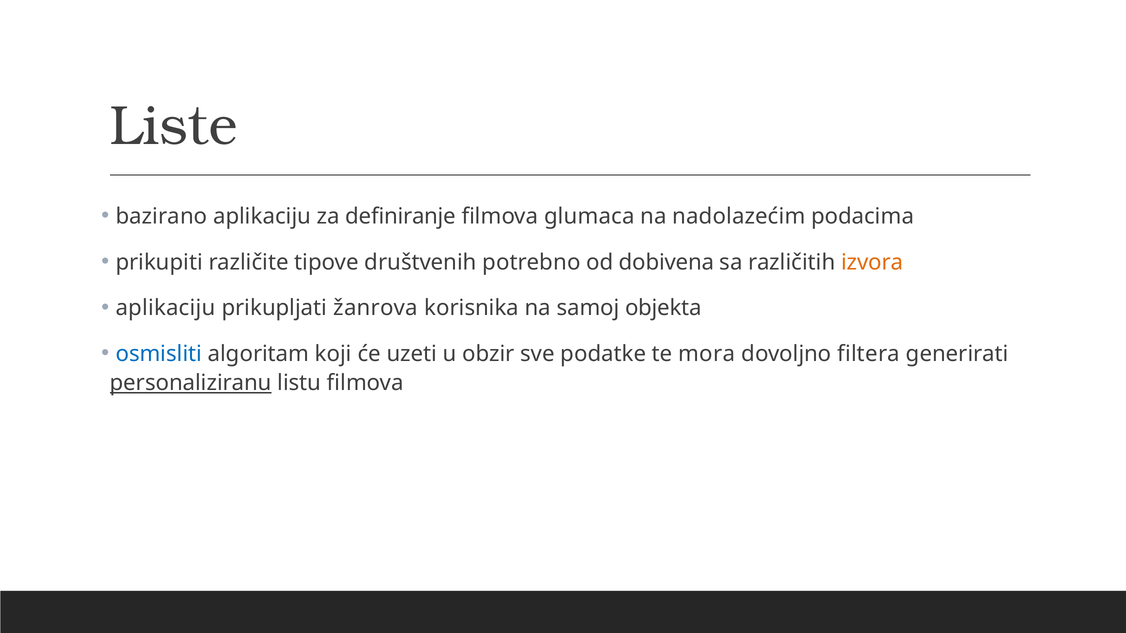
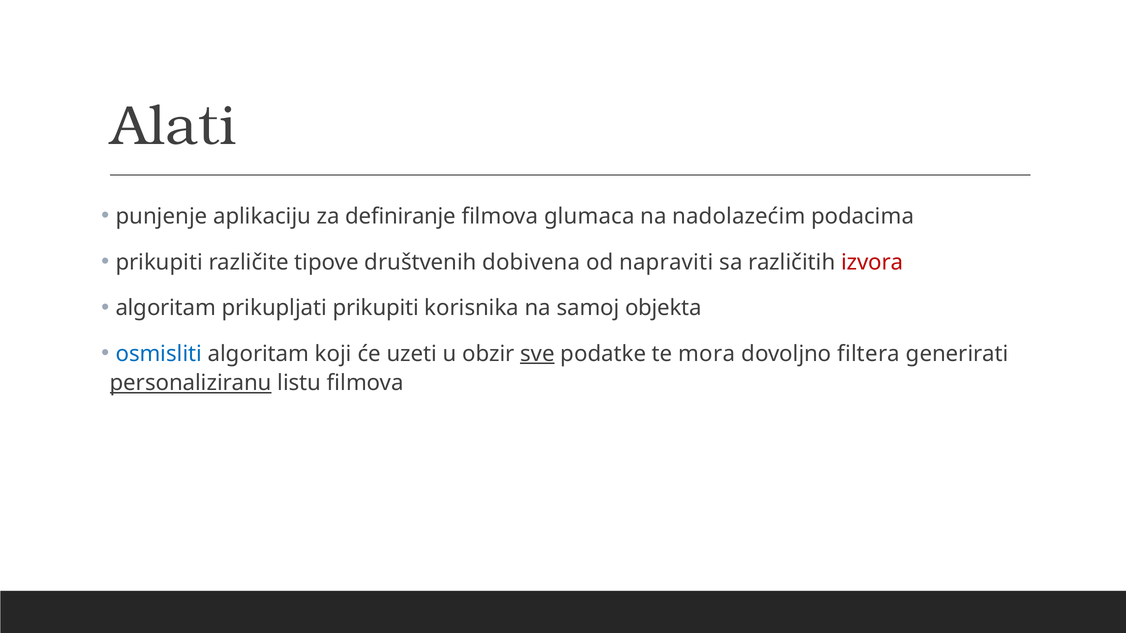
Liste: Liste -> Alati
bazirano: bazirano -> punjenje
potrebno: potrebno -> dobivena
dobivena: dobivena -> napraviti
izvora colour: orange -> red
aplikaciju at (166, 308): aplikaciju -> algoritam
prikupljati žanrova: žanrova -> prikupiti
sve underline: none -> present
